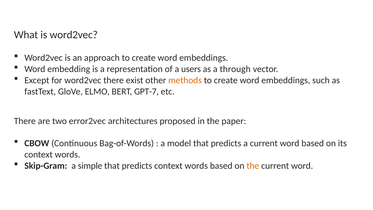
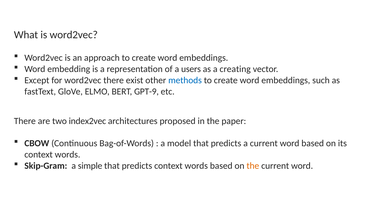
through: through -> creating
methods colour: orange -> blue
GPT-7: GPT-7 -> GPT-9
error2vec: error2vec -> index2vec
